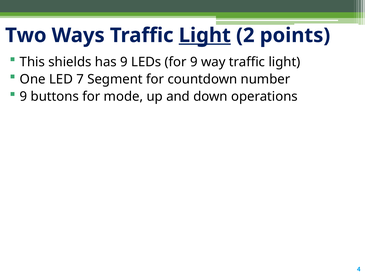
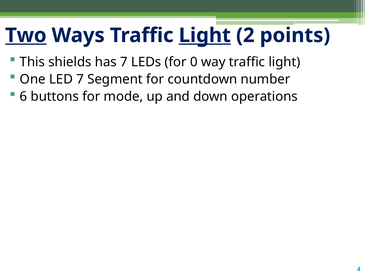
Two underline: none -> present
has 9: 9 -> 7
for 9: 9 -> 0
9 at (23, 97): 9 -> 6
